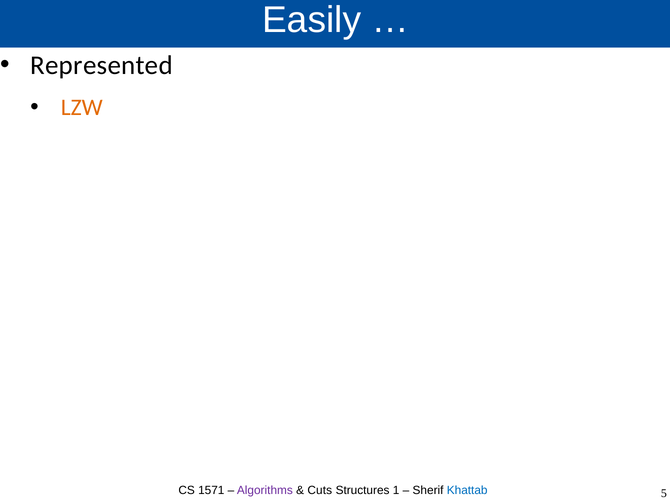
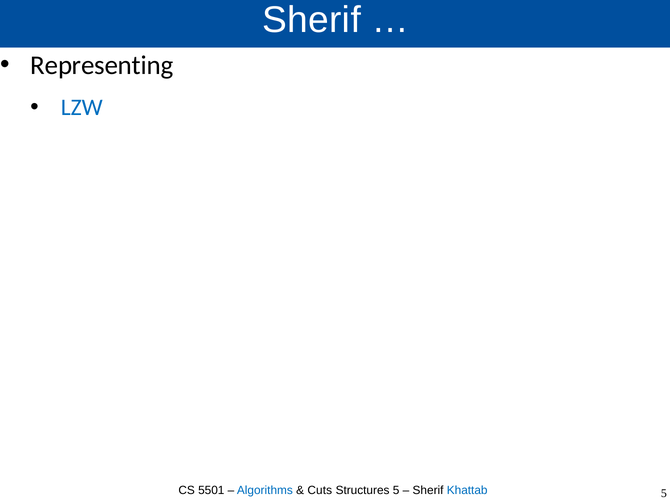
Easily at (312, 20): Easily -> Sherif
Represented: Represented -> Representing
LZW colour: orange -> blue
1571: 1571 -> 5501
Algorithms colour: purple -> blue
Structures 1: 1 -> 5
